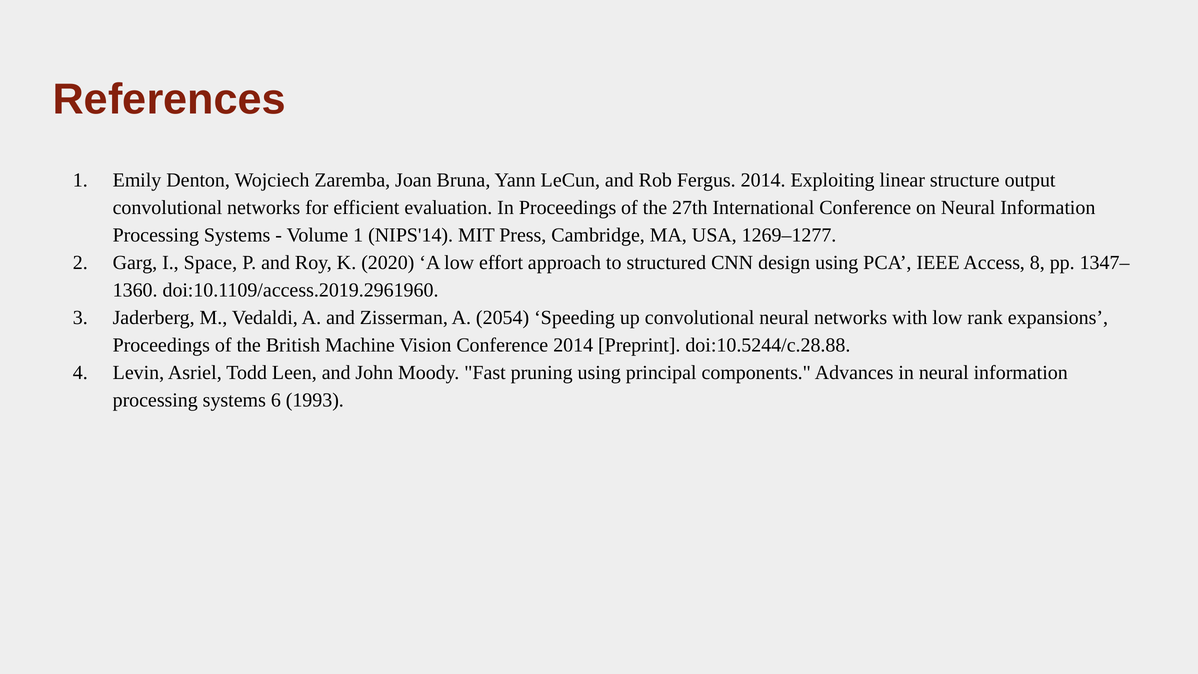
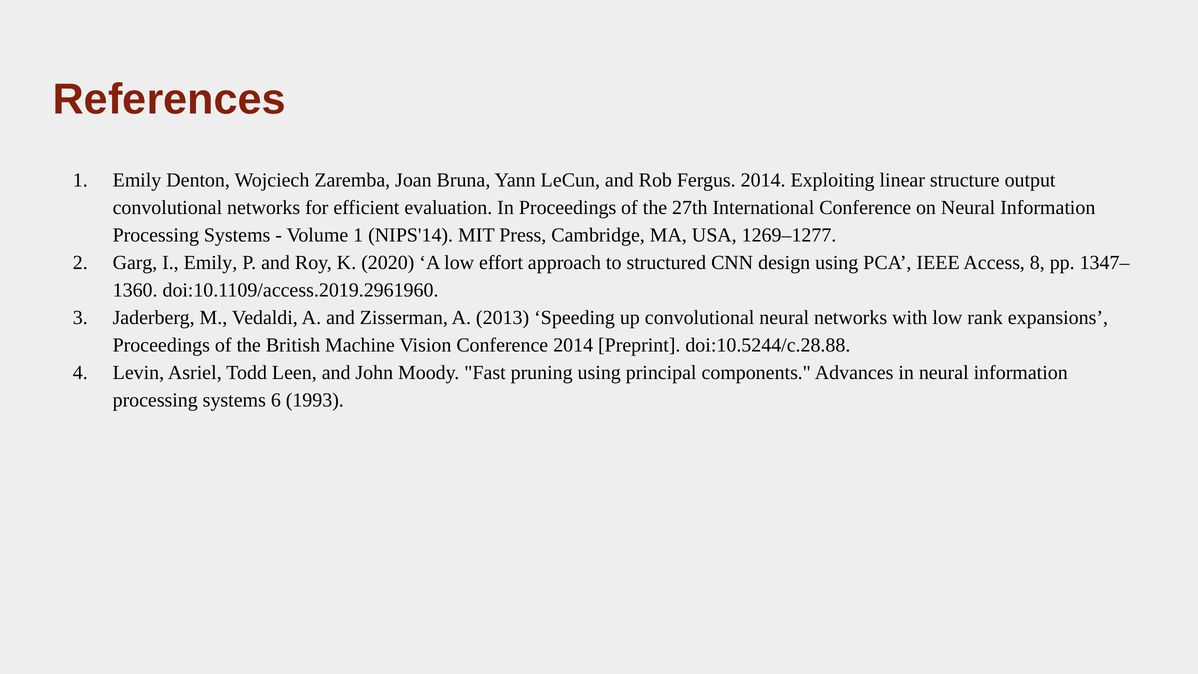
I Space: Space -> Emily
2054: 2054 -> 2013
